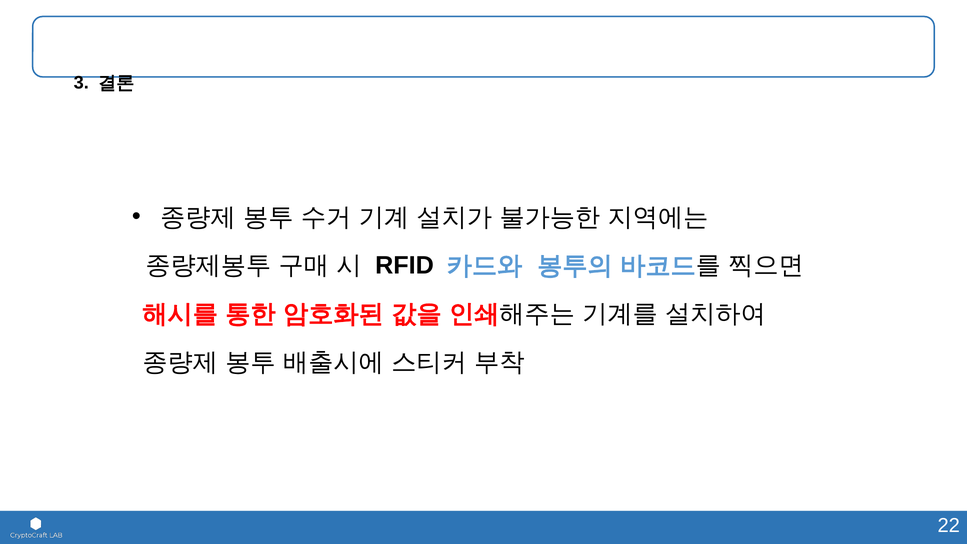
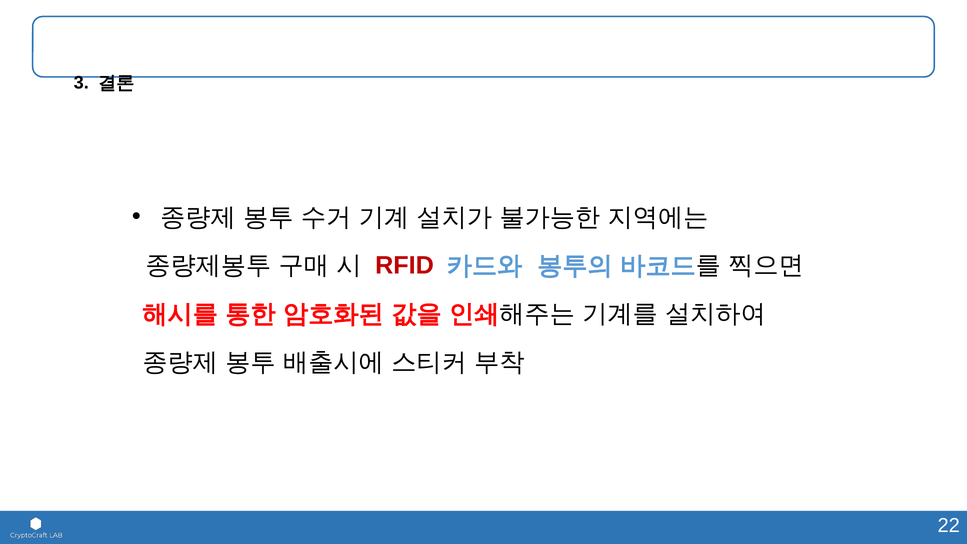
RFID colour: black -> red
